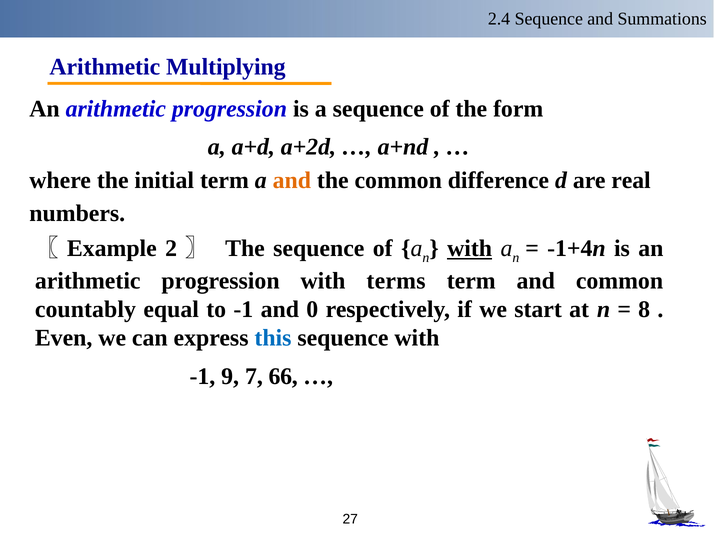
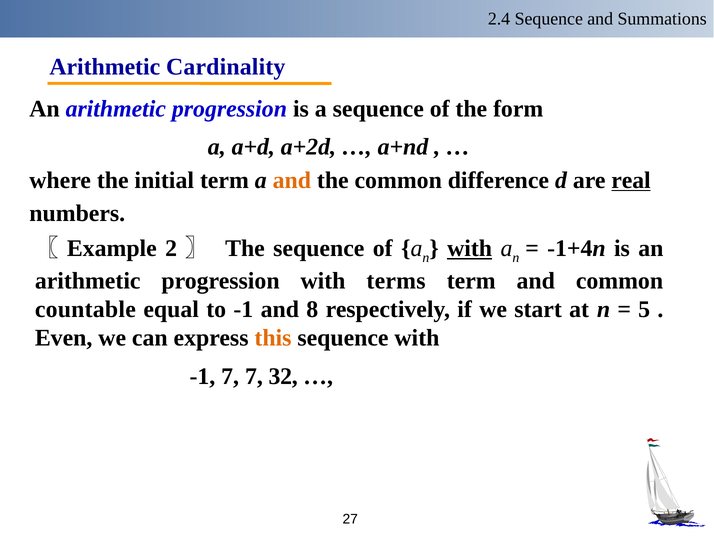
Multiplying: Multiplying -> Cardinality
real underline: none -> present
countably: countably -> countable
0: 0 -> 8
8: 8 -> 5
this colour: blue -> orange
-1 9: 9 -> 7
66: 66 -> 32
